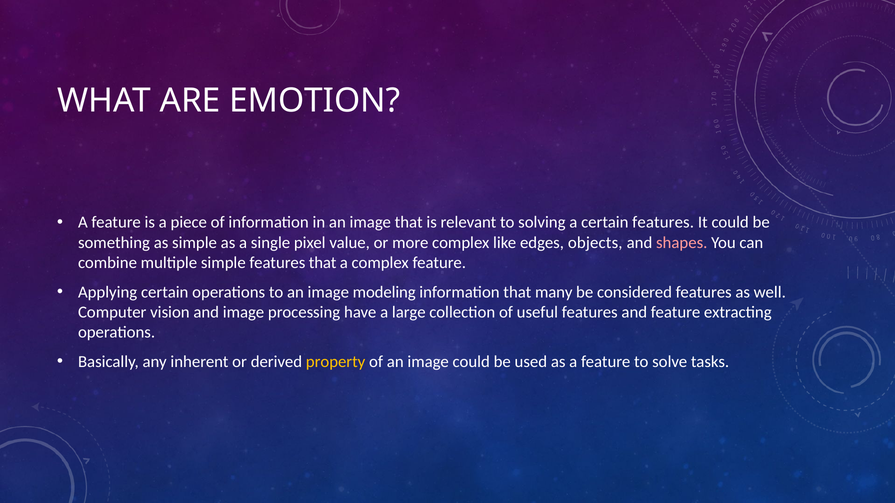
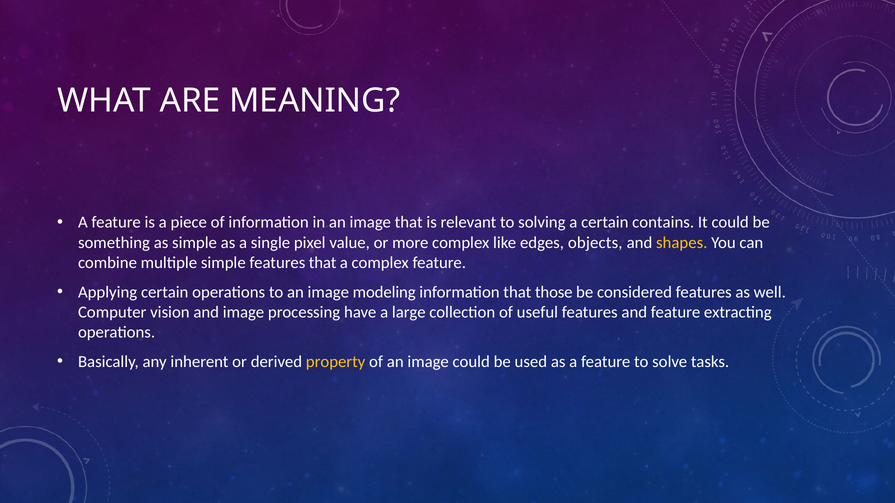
EMOTION: EMOTION -> MEANING
certain features: features -> contains
shapes colour: pink -> yellow
many: many -> those
